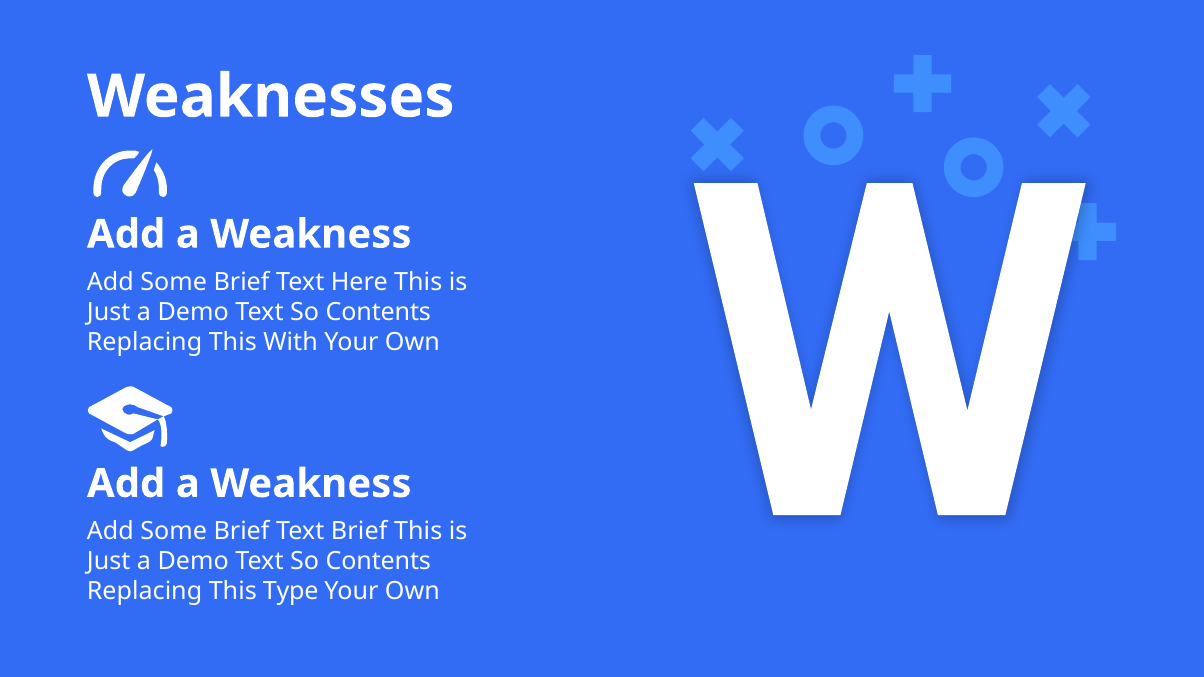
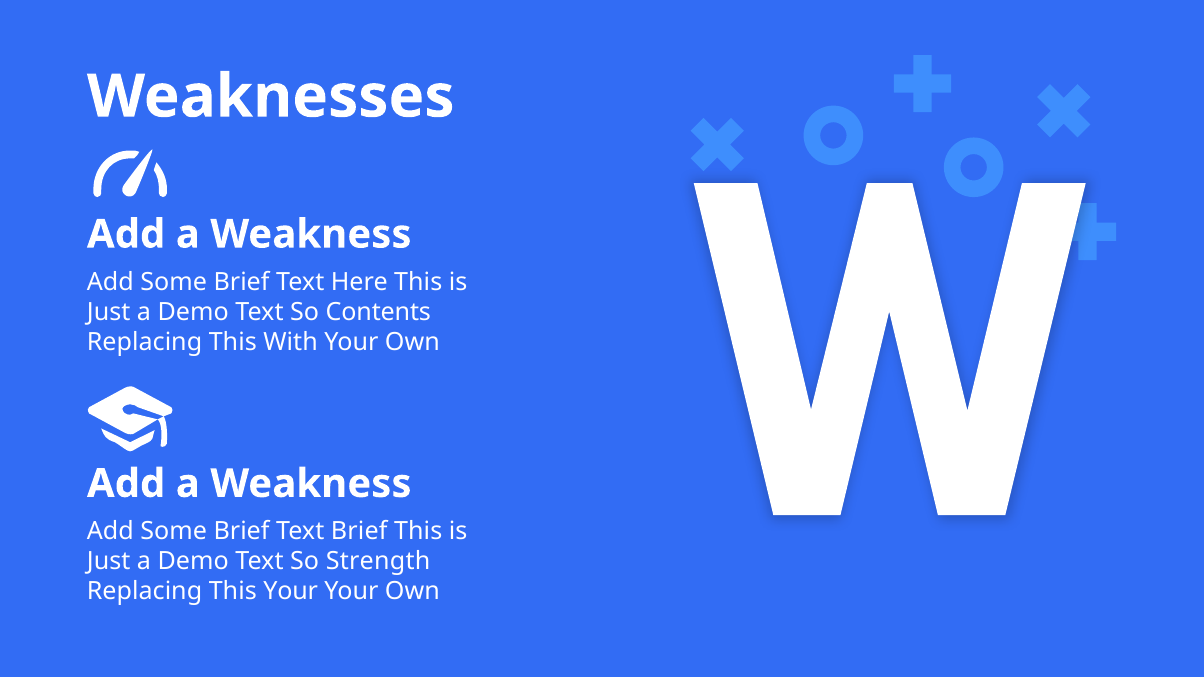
Contents at (378, 562): Contents -> Strength
This Type: Type -> Your
